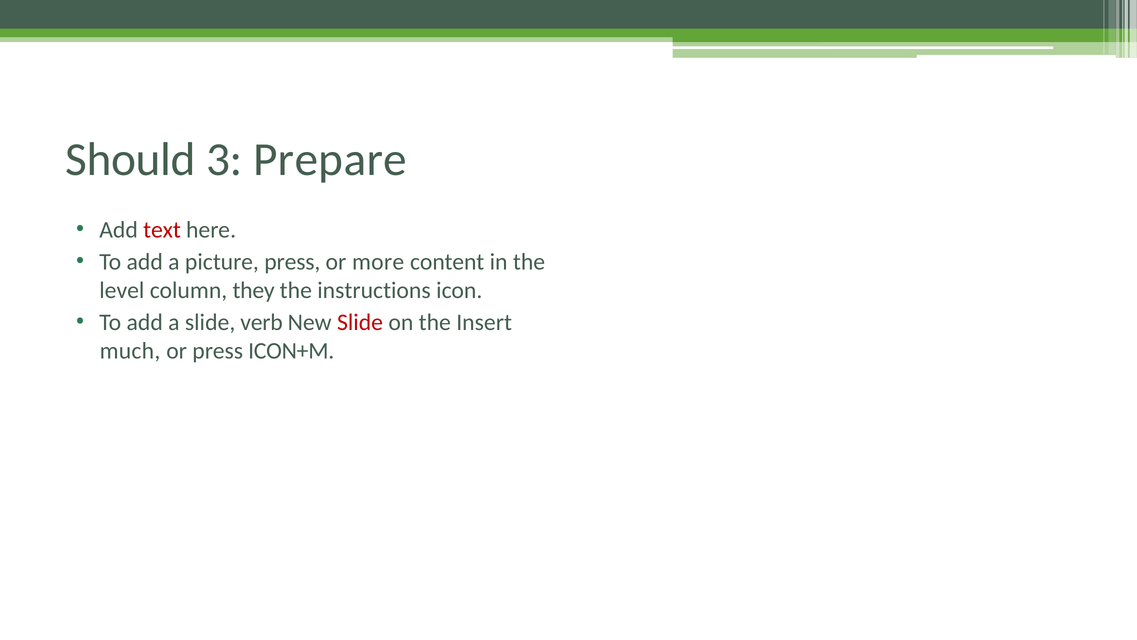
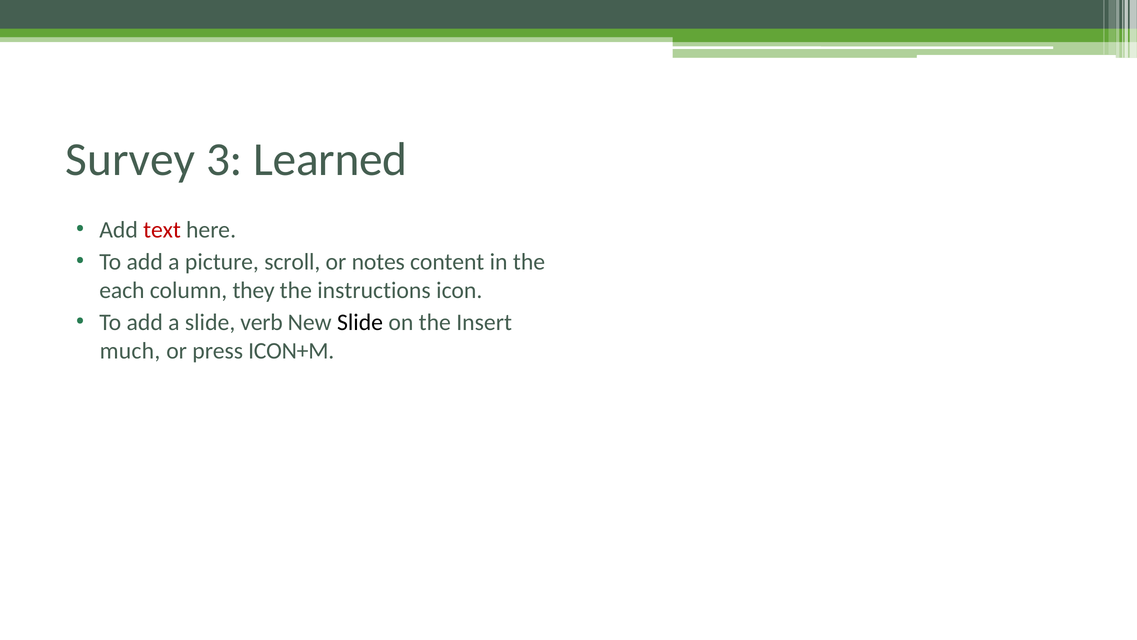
Should: Should -> Survey
Prepare: Prepare -> Learned
picture press: press -> scroll
more: more -> notes
level: level -> each
Slide at (360, 322) colour: red -> black
